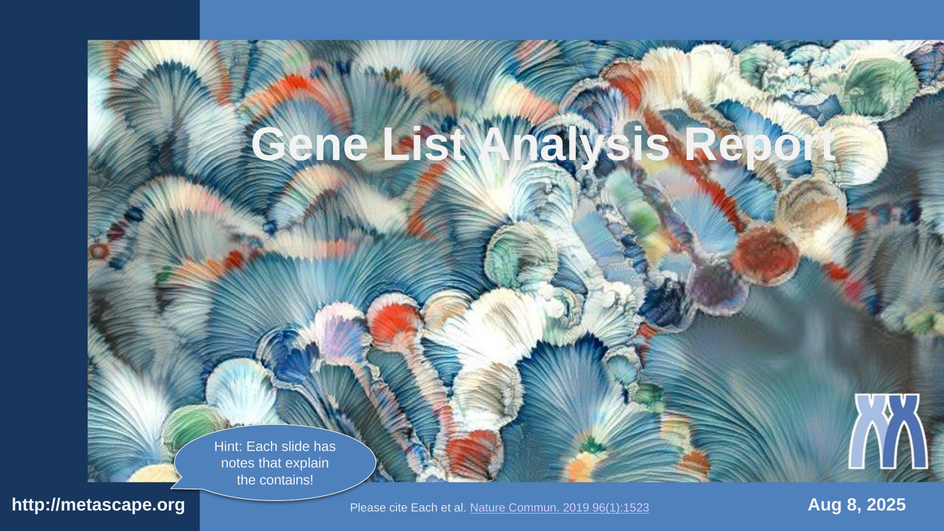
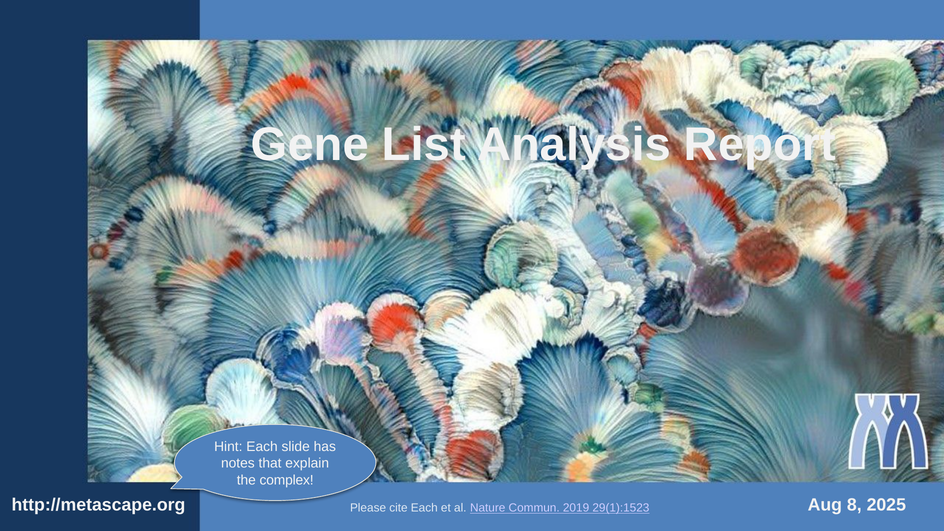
contains: contains -> complex
96(1):1523: 96(1):1523 -> 29(1):1523
